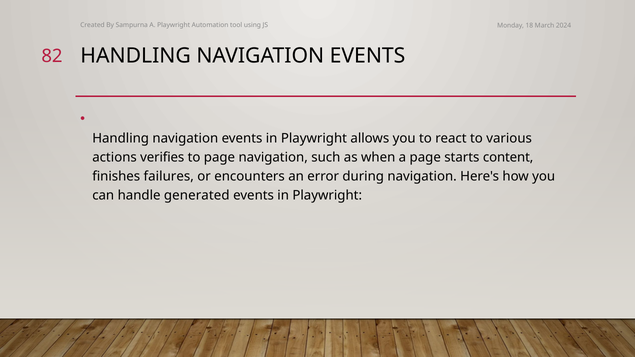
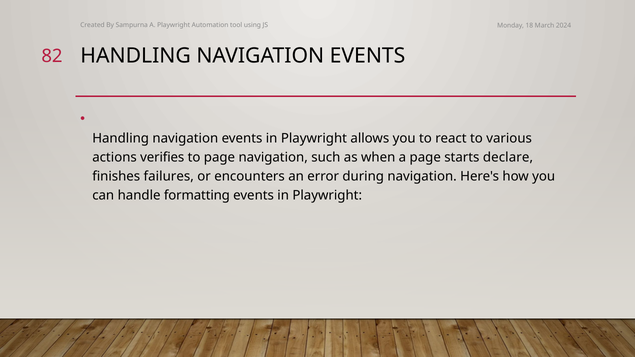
content: content -> declare
generated: generated -> formatting
